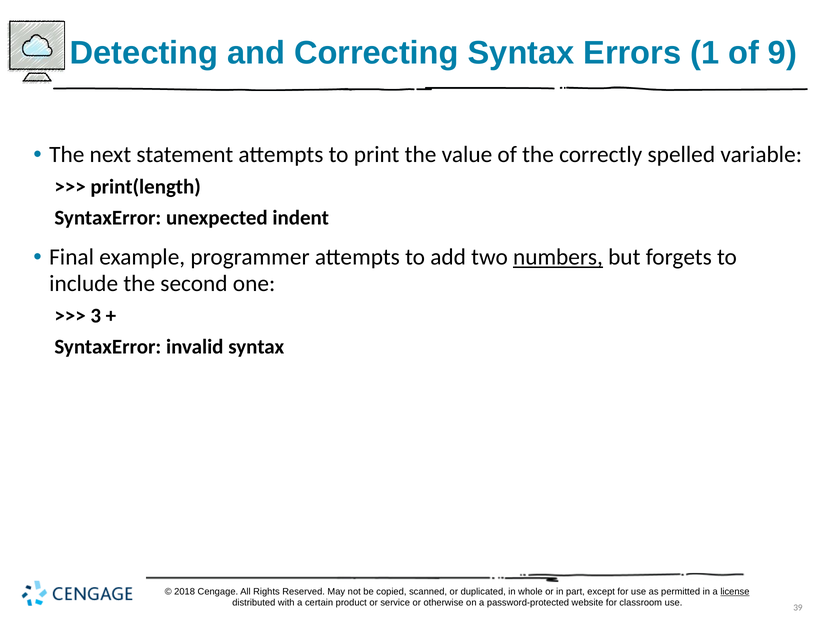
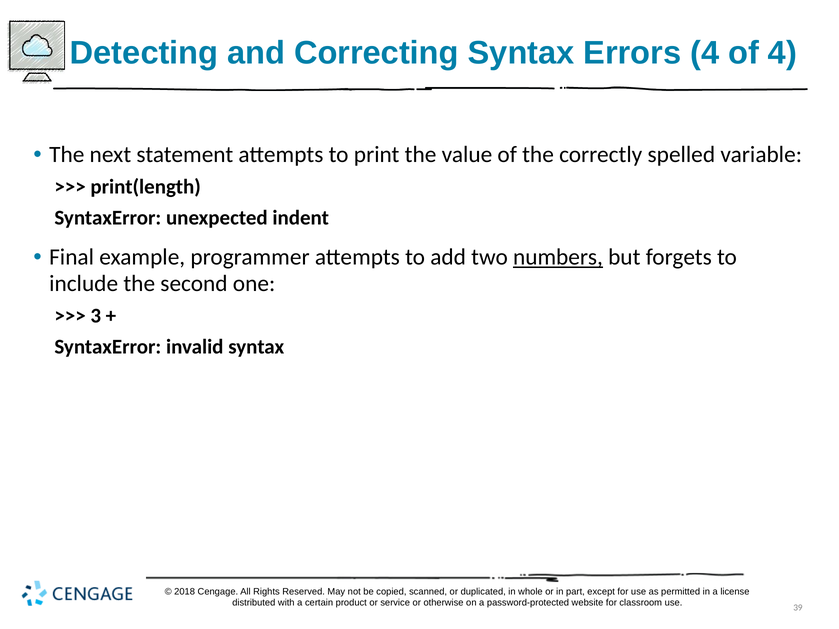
Errors 1: 1 -> 4
of 9: 9 -> 4
license underline: present -> none
